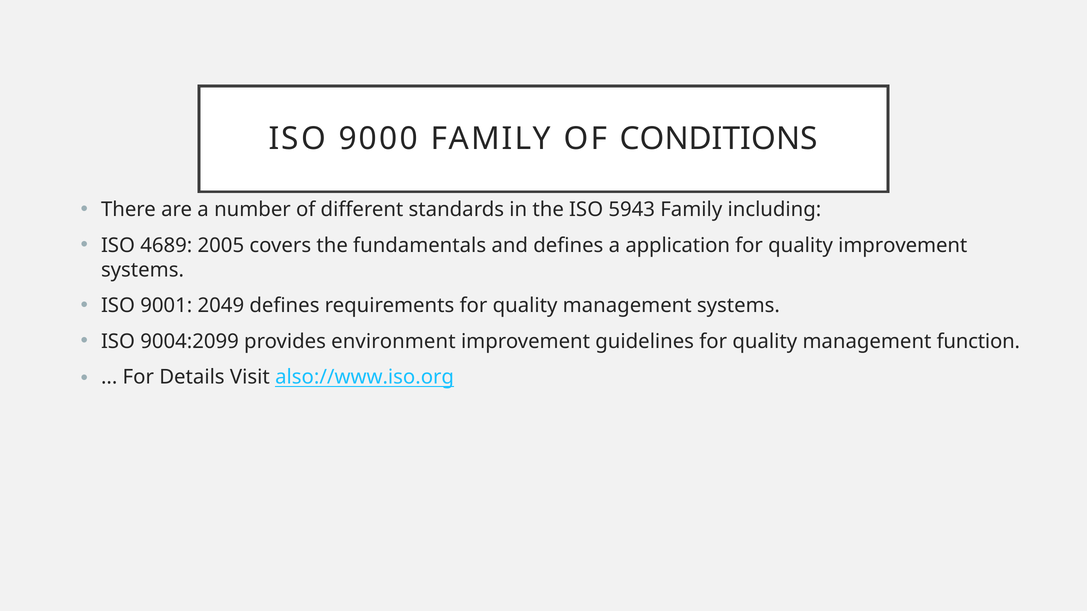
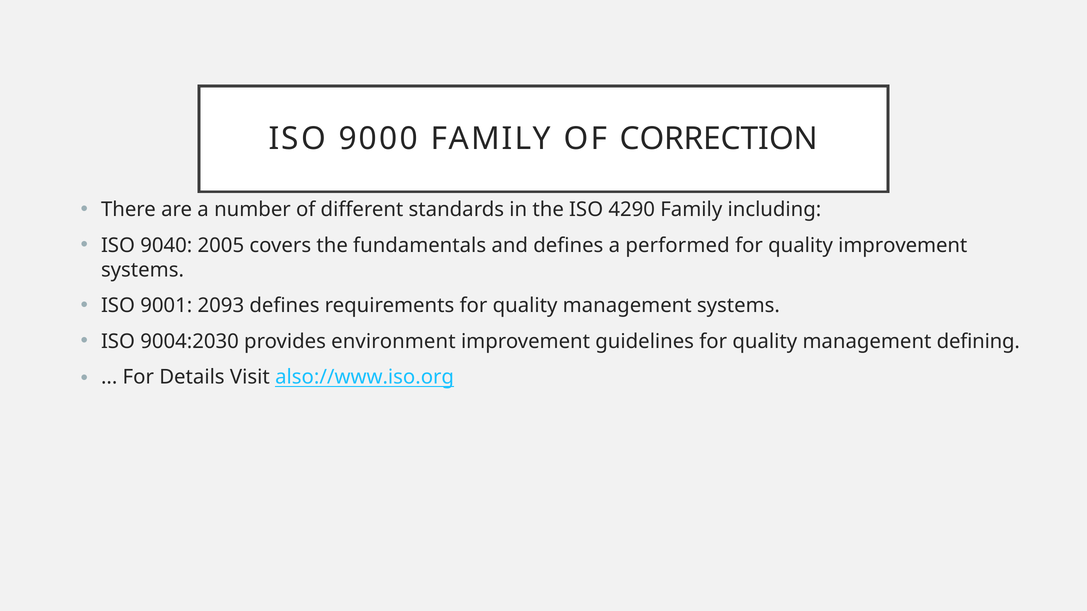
CONDITIONS: CONDITIONS -> CORRECTION
5943: 5943 -> 4290
4689: 4689 -> 9040
application: application -> performed
2049: 2049 -> 2093
9004:2099: 9004:2099 -> 9004:2030
function: function -> defining
